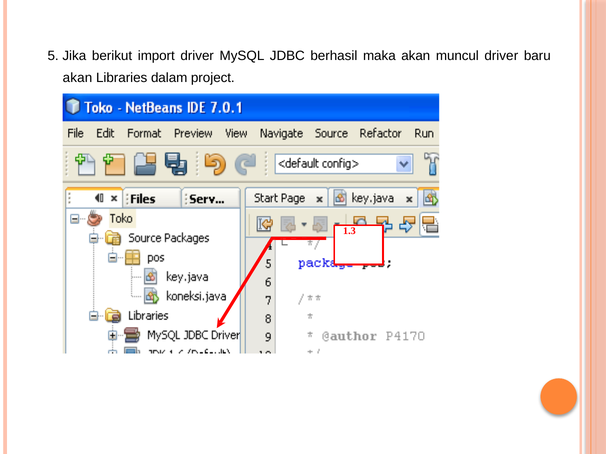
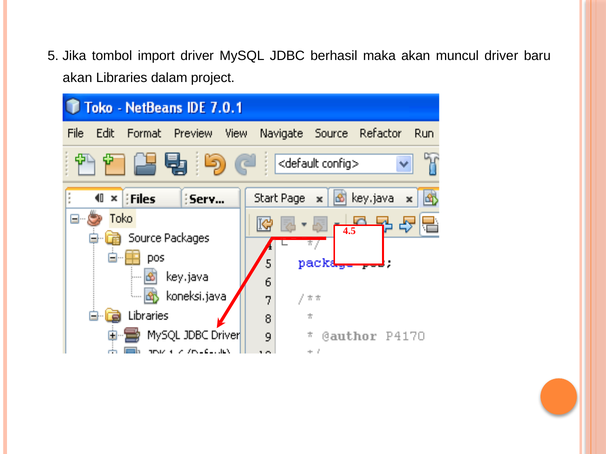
berikut: berikut -> tombol
1.3: 1.3 -> 4.5
